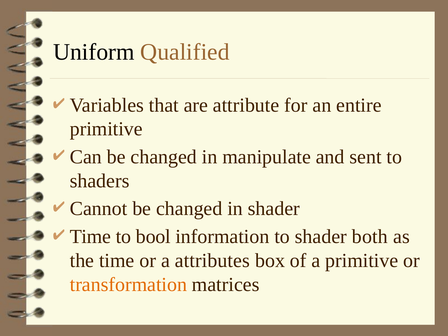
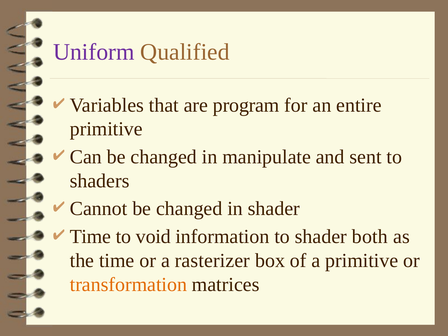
Uniform colour: black -> purple
attribute: attribute -> program
bool: bool -> void
attributes: attributes -> rasterizer
